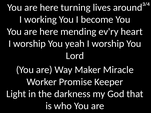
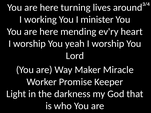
become: become -> minister
